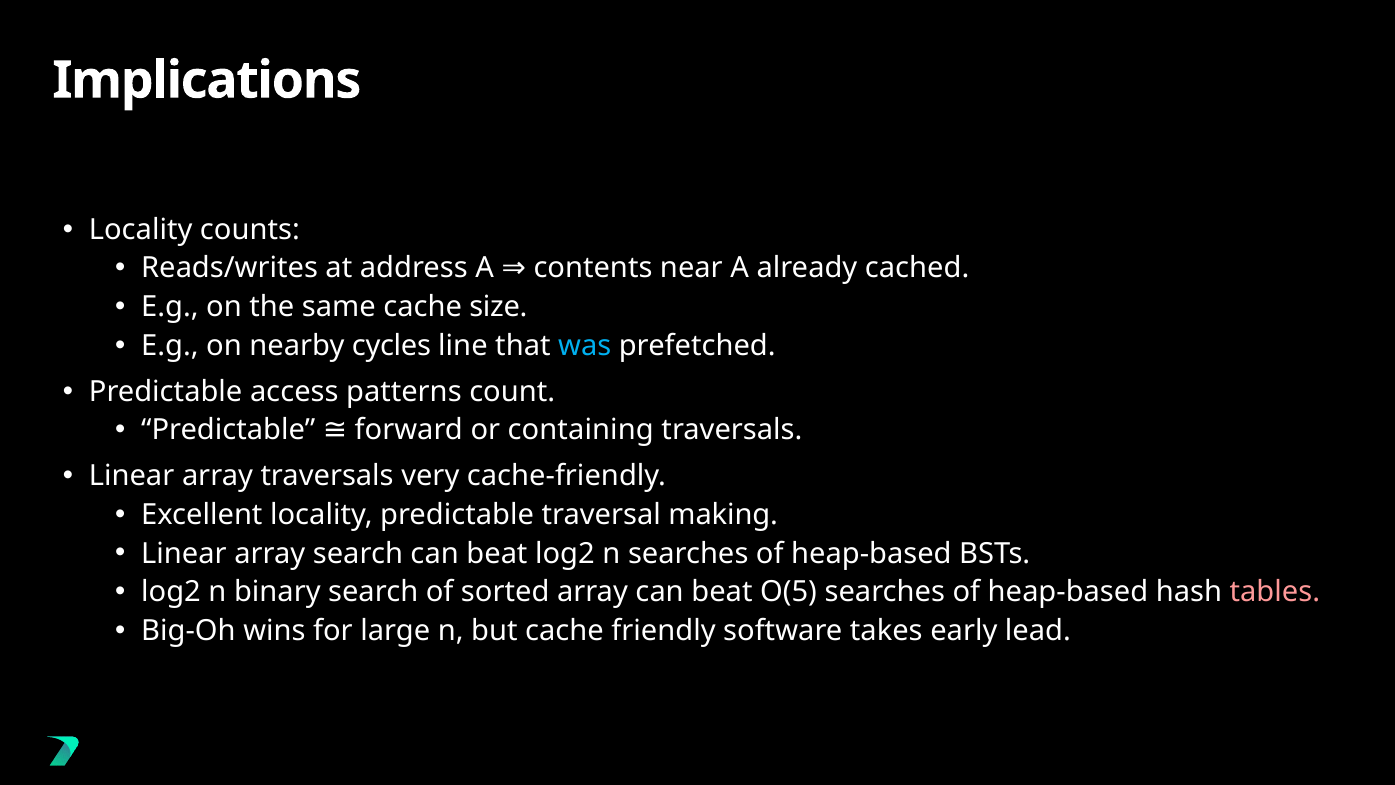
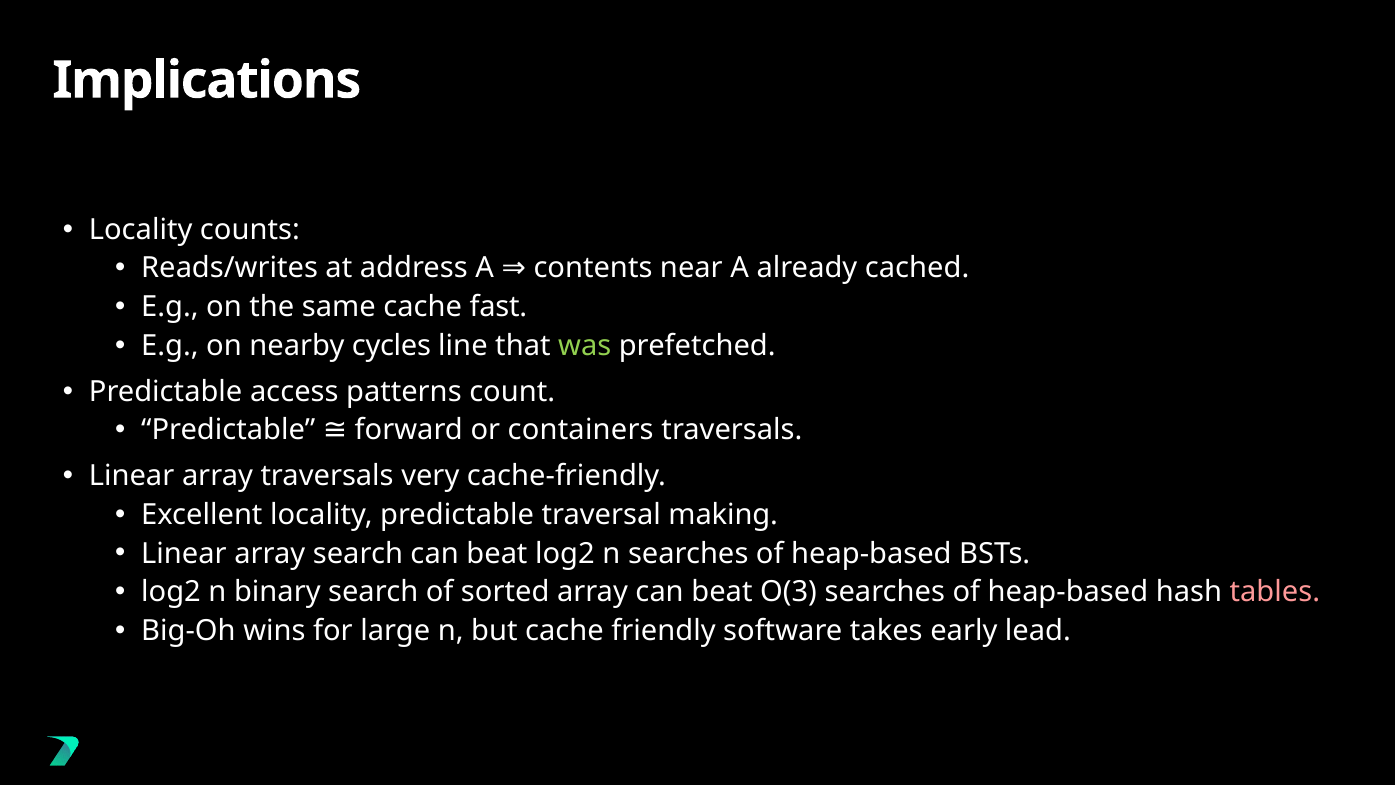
size: size -> fast
was colour: light blue -> light green
containing: containing -> containers
O(5: O(5 -> O(3
